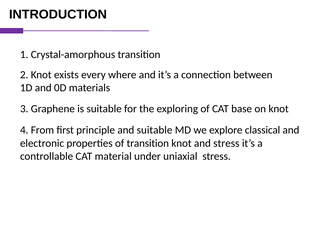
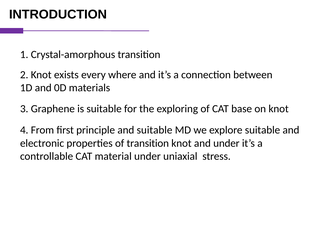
explore classical: classical -> suitable
and stress: stress -> under
